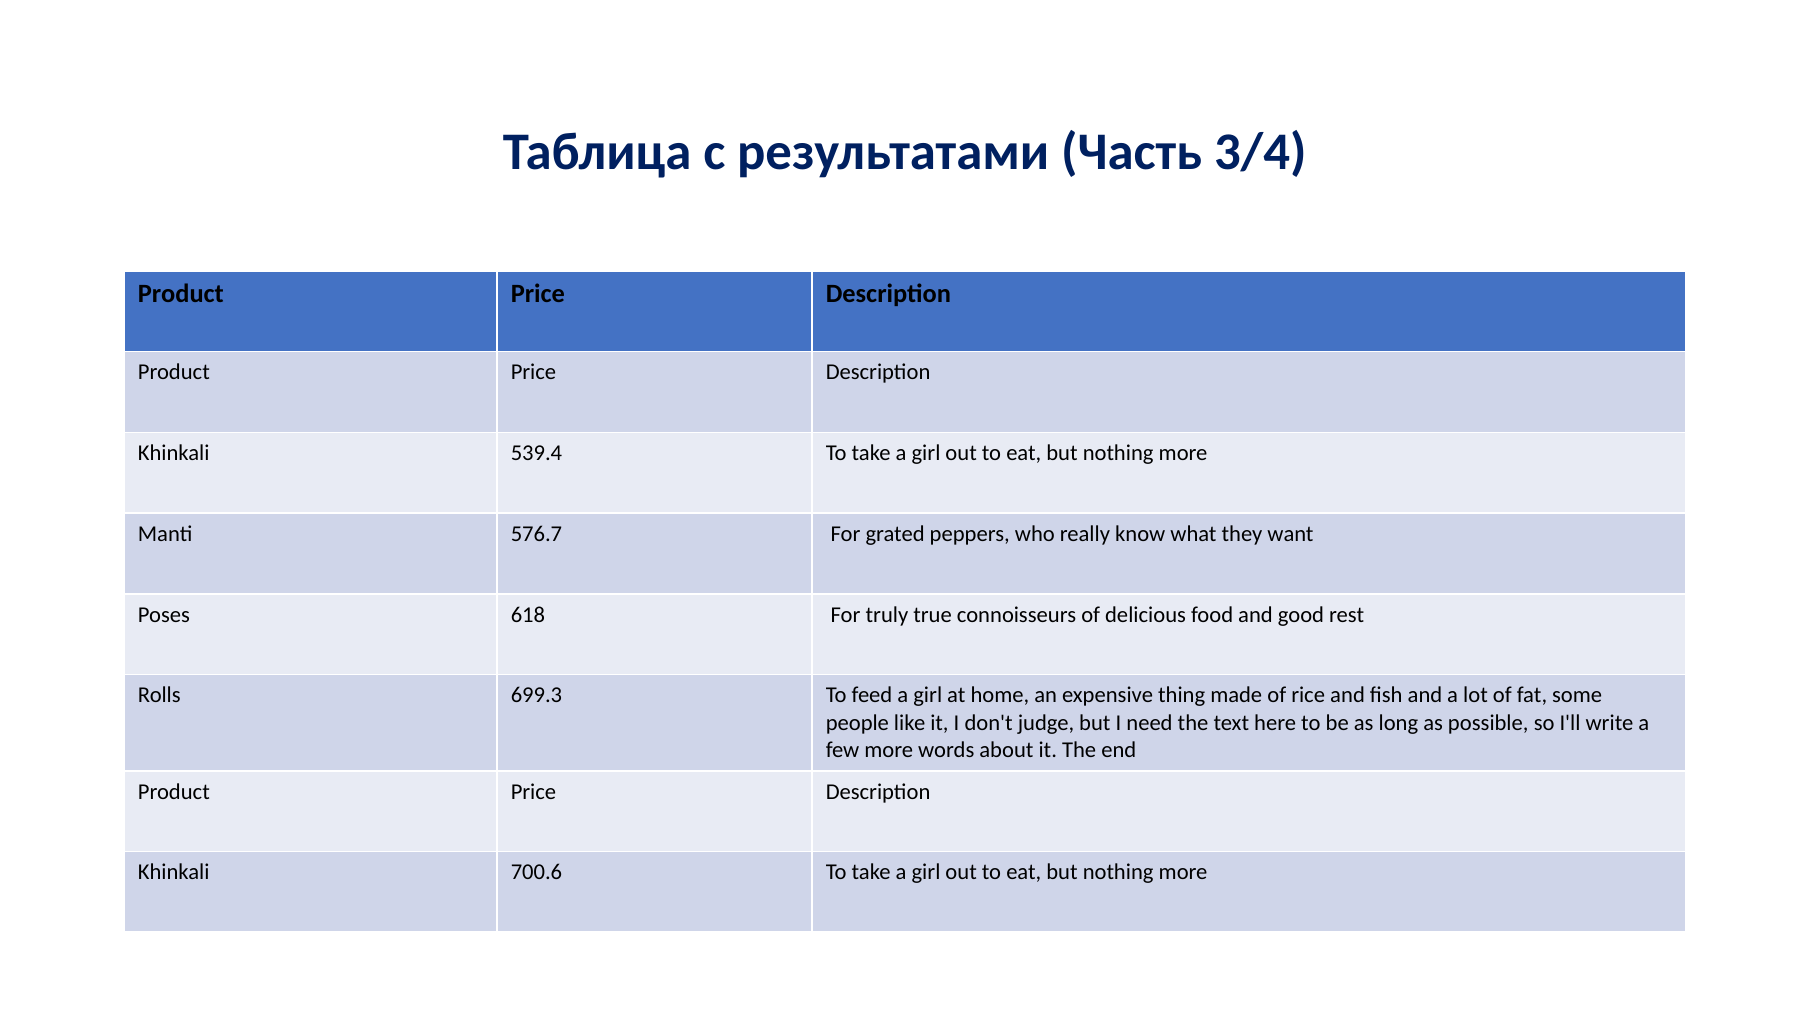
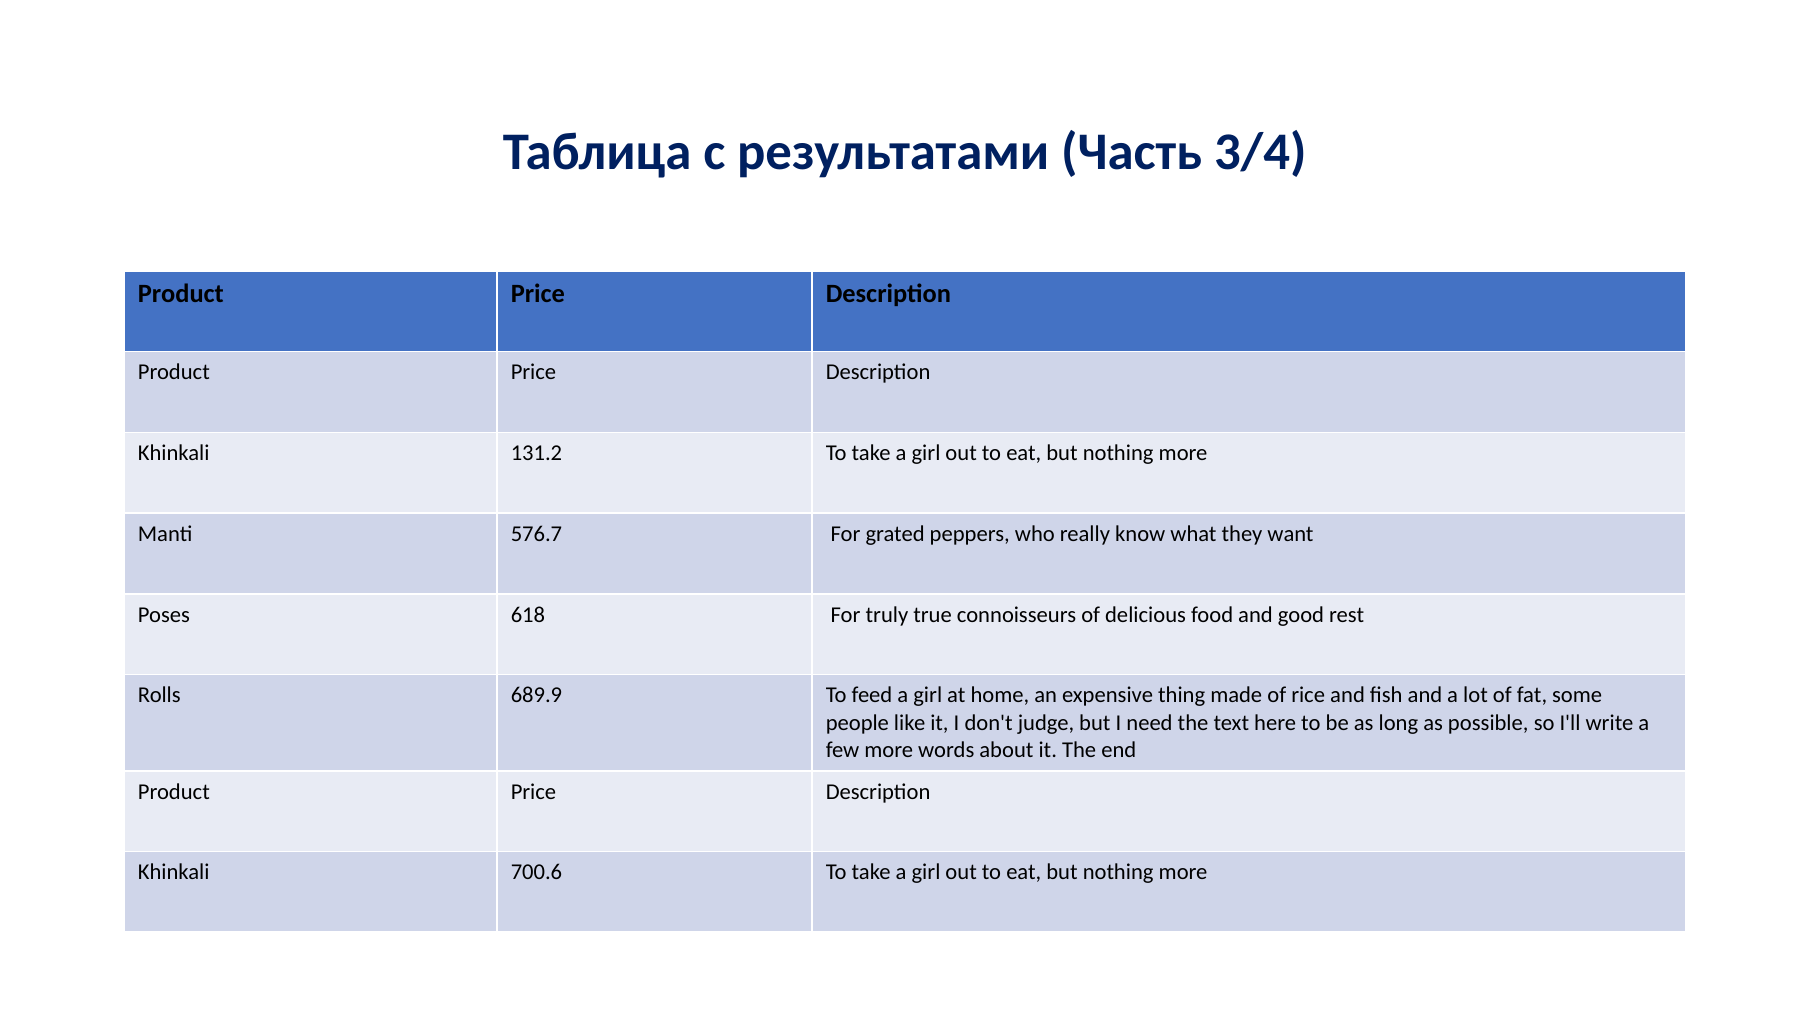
539.4: 539.4 -> 131.2
699.3: 699.3 -> 689.9
